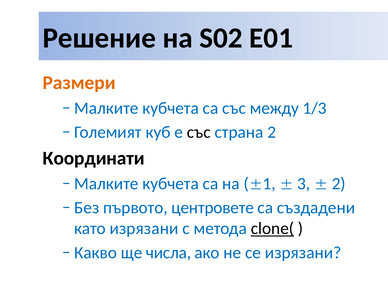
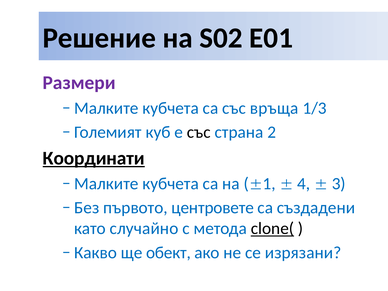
Размери colour: orange -> purple
между: между -> връща
Координати underline: none -> present
3: 3 -> 4
2 at (339, 184): 2 -> 3
като изрязани: изрязани -> случайно
числа: числа -> обект
